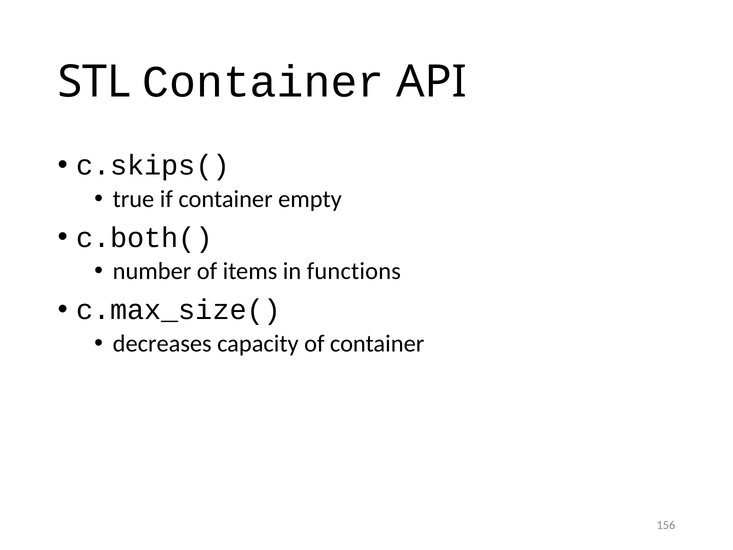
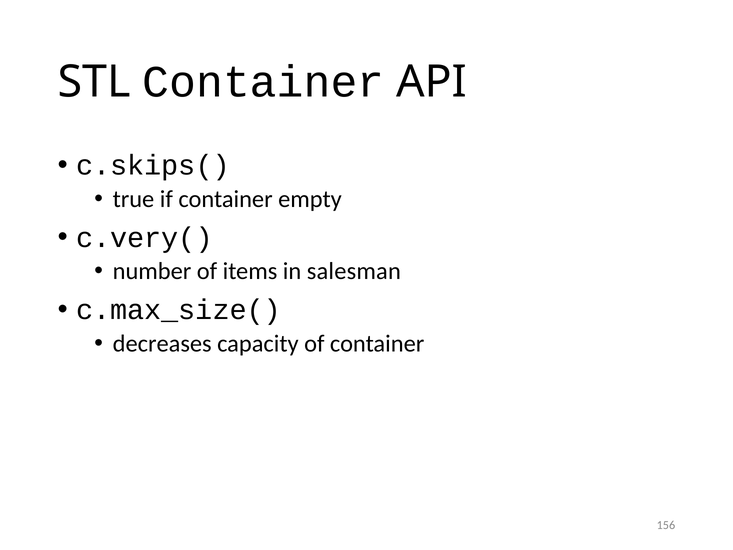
c.both(: c.both( -> c.very(
functions: functions -> salesman
